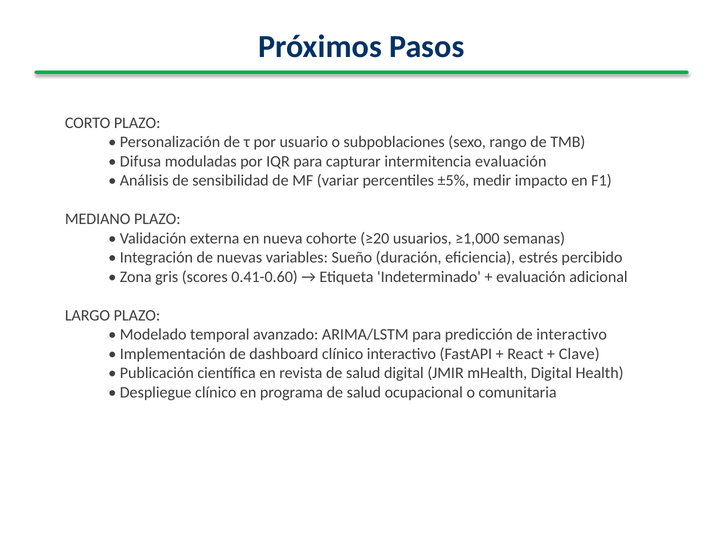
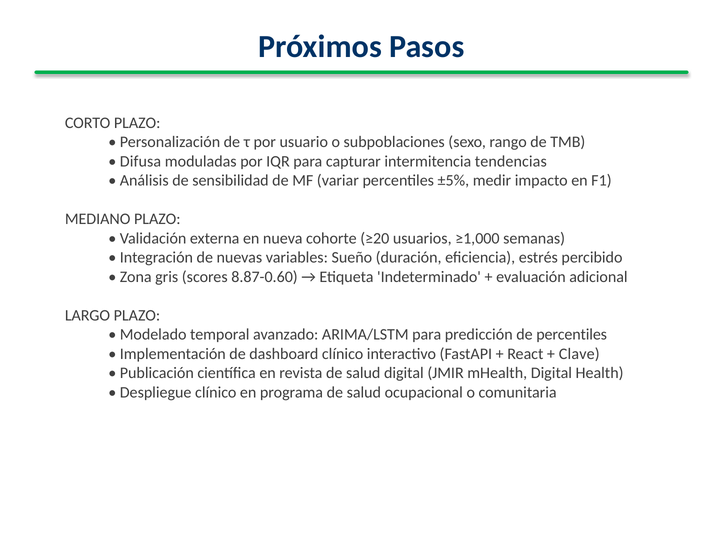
intermitencia evaluación: evaluación -> tendencias
0.41-0.60: 0.41-0.60 -> 8.87-0.60
de interactivo: interactivo -> percentiles
